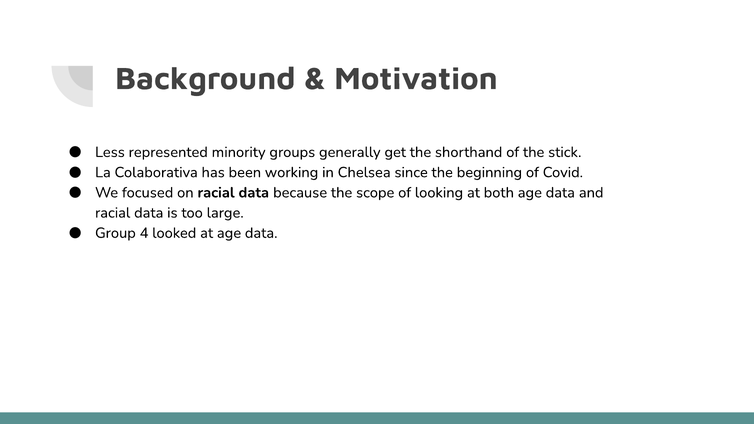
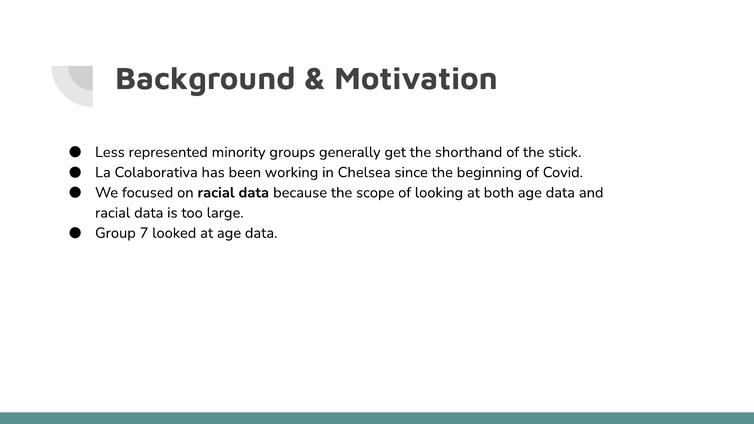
4: 4 -> 7
